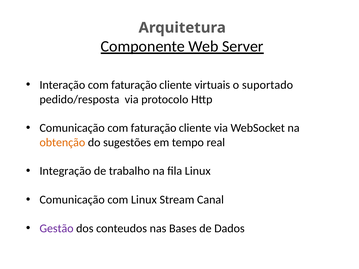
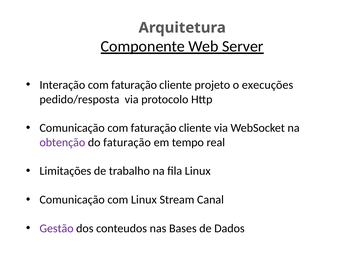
virtuais: virtuais -> projeto
suportado: suportado -> execuções
obtenção colour: orange -> purple
do sugestões: sugestões -> faturação
Integração: Integração -> Limitações
